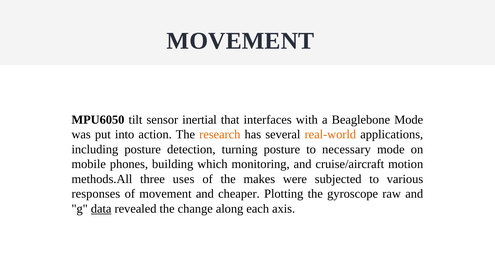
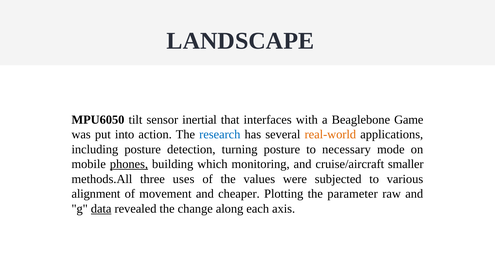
MOVEMENT at (240, 41): MOVEMENT -> LANDSCAPE
Beaglebone Mode: Mode -> Game
research colour: orange -> blue
phones underline: none -> present
motion: motion -> smaller
makes: makes -> values
responses: responses -> alignment
gyroscope: gyroscope -> parameter
